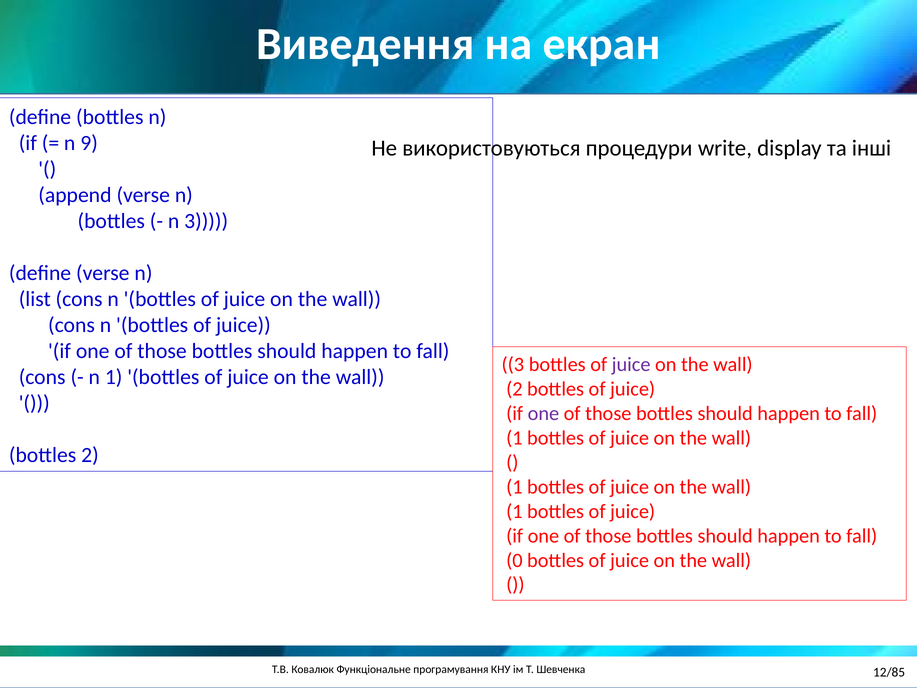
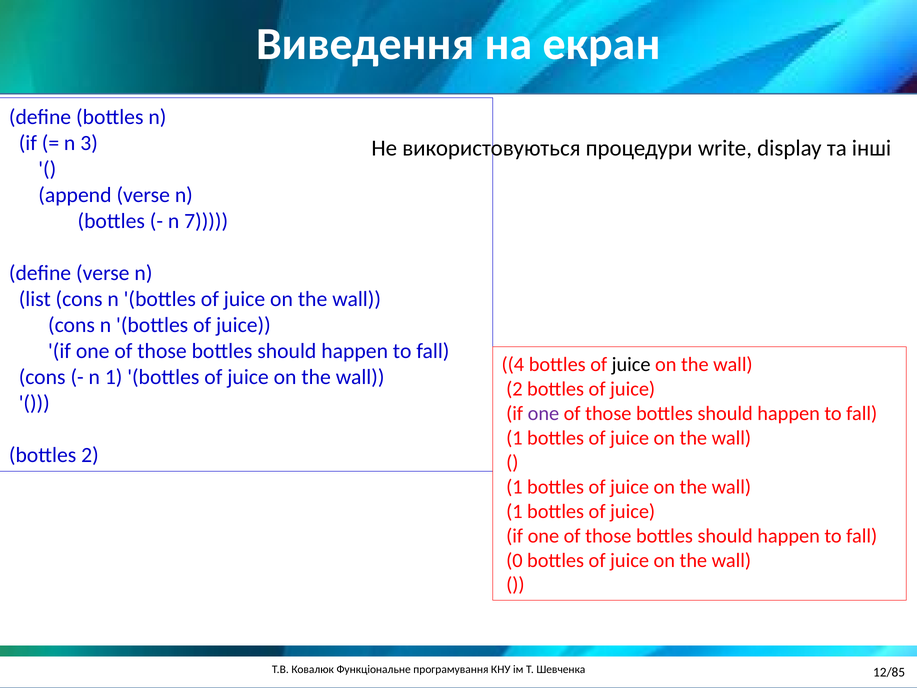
9: 9 -> 3
n 3: 3 -> 7
3 at (513, 365): 3 -> 4
juice at (631, 365) colour: purple -> black
